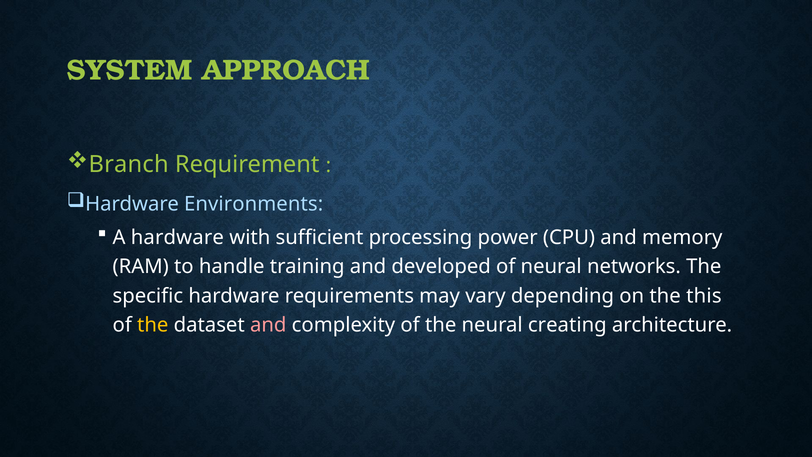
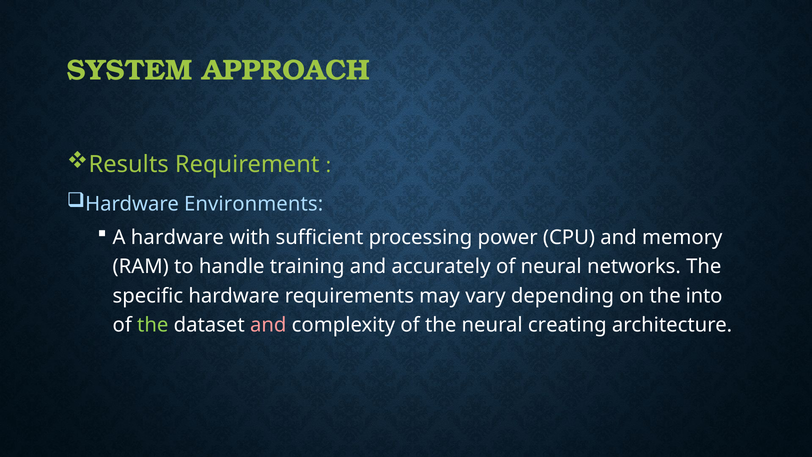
Branch: Branch -> Results
developed: developed -> accurately
this: this -> into
the at (153, 325) colour: yellow -> light green
